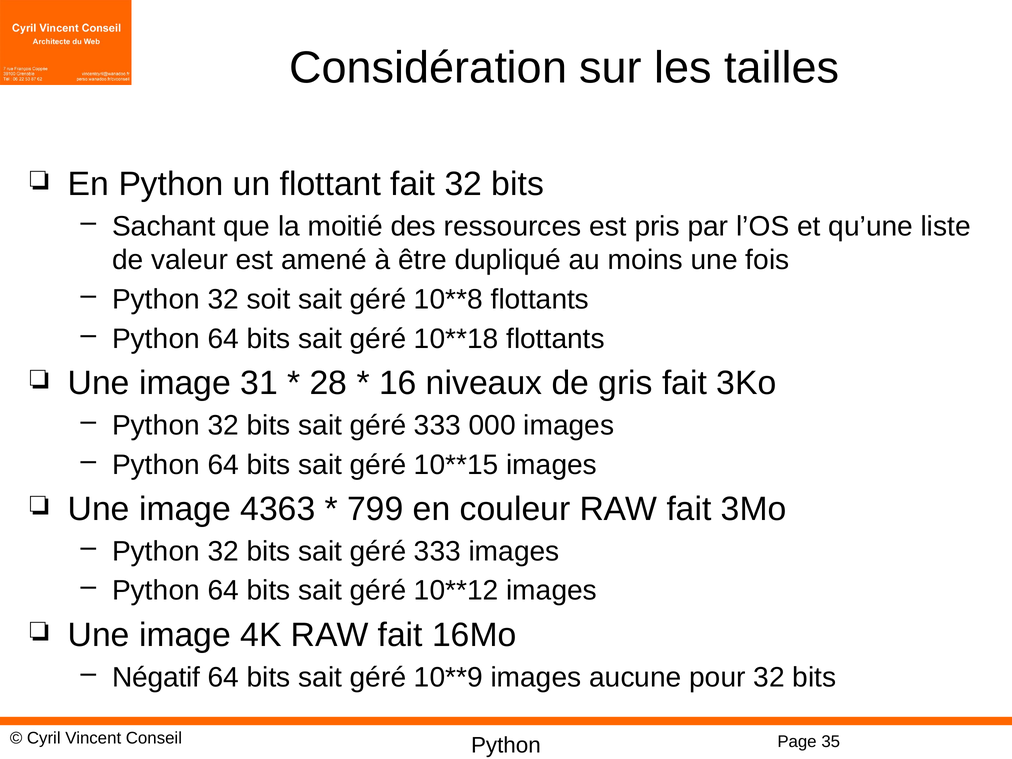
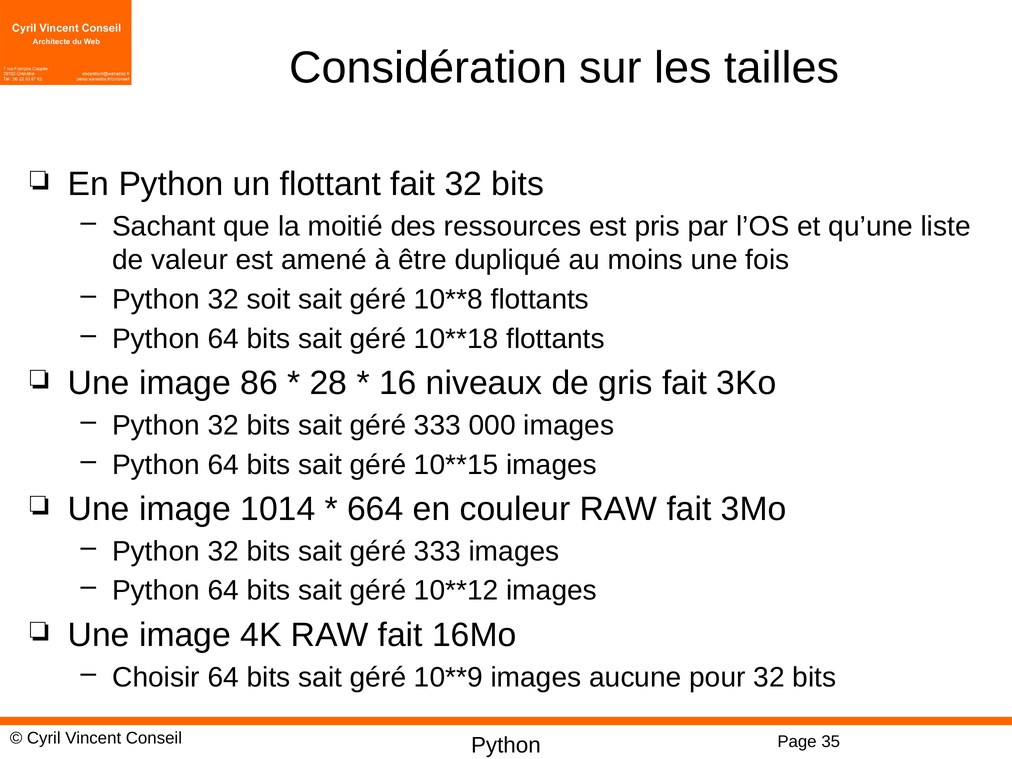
31: 31 -> 86
4363: 4363 -> 1014
799: 799 -> 664
Négatif: Négatif -> Choisir
